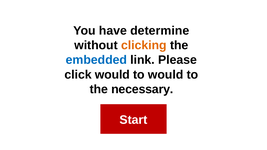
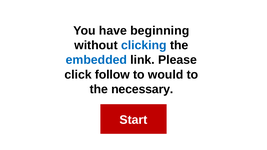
determine: determine -> beginning
clicking colour: orange -> blue
click would: would -> follow
